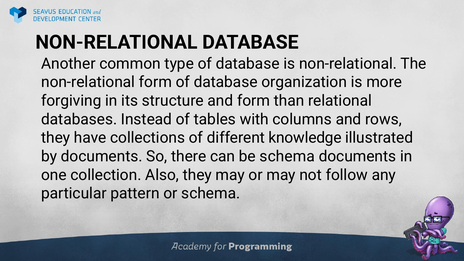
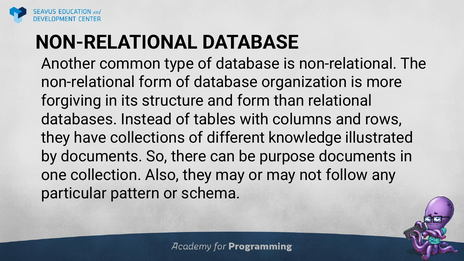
be schema: schema -> purpose
